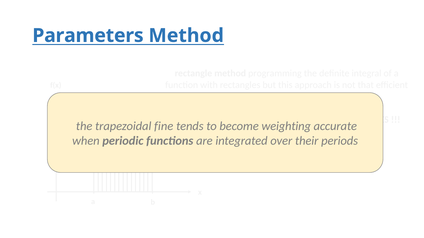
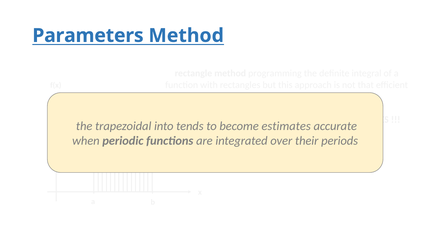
fine: fine -> into
weighting: weighting -> estimates
